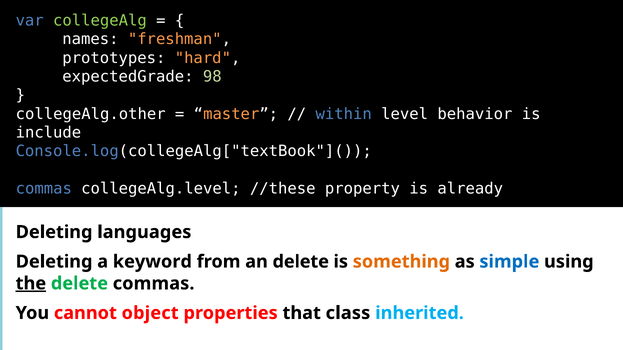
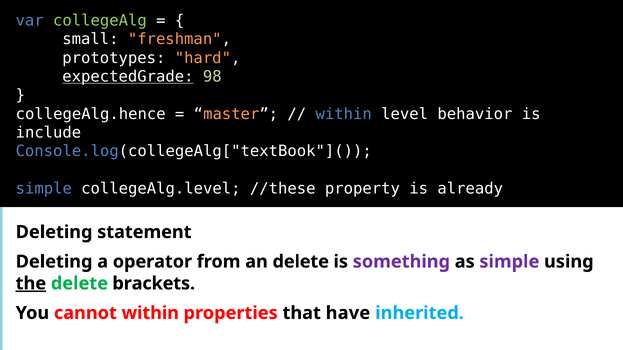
names: names -> small
expectedGrade underline: none -> present
collegeAlg.other: collegeAlg.other -> collegeAlg.hence
commas at (44, 189): commas -> simple
languages: languages -> statement
keyword: keyword -> operator
something colour: orange -> purple
simple at (509, 262) colour: blue -> purple
delete commas: commas -> brackets
cannot object: object -> within
class: class -> have
